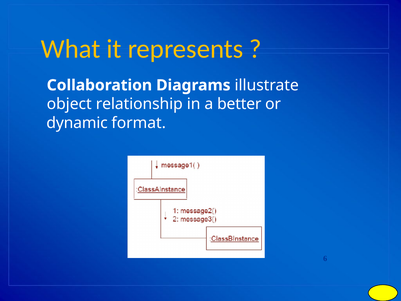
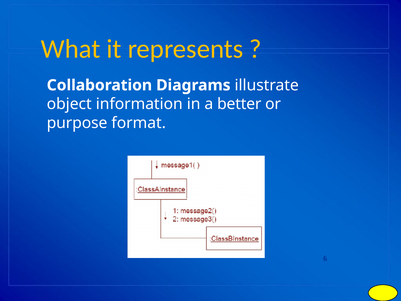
relationship: relationship -> information
dynamic: dynamic -> purpose
